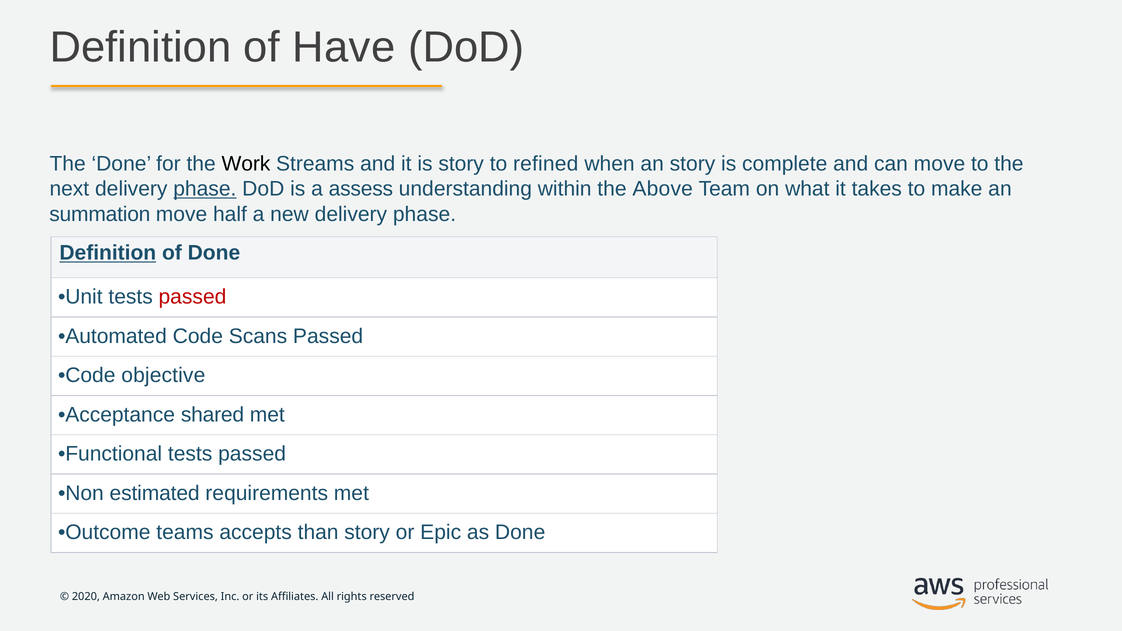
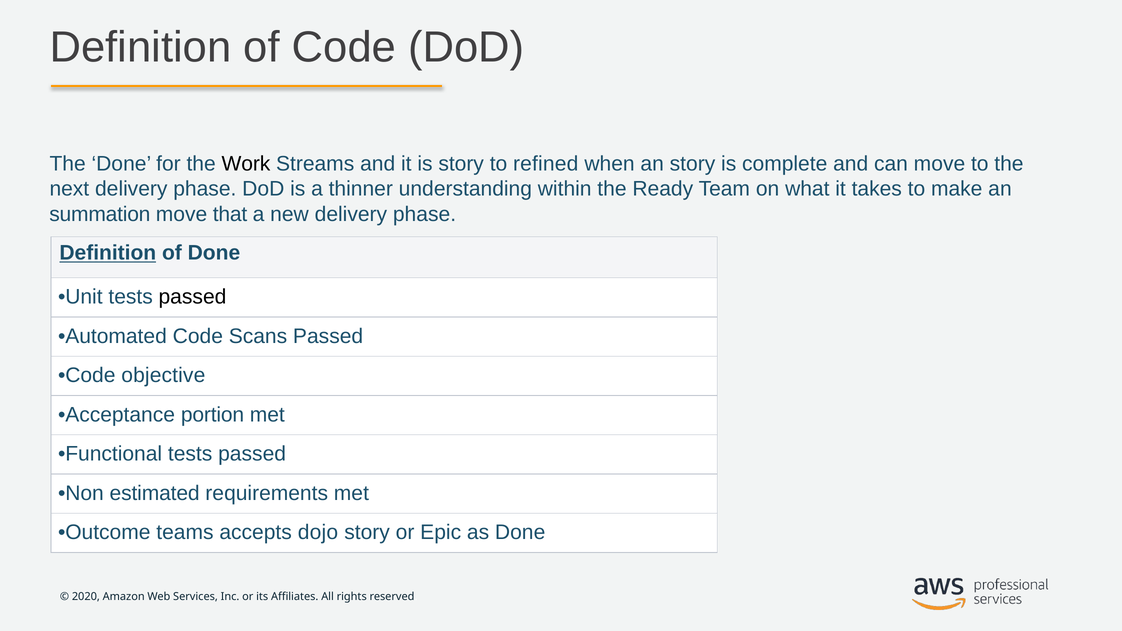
of Have: Have -> Code
phase at (205, 189) underline: present -> none
assess: assess -> thinner
Above: Above -> Ready
half: half -> that
passed at (192, 297) colour: red -> black
shared: shared -> portion
than: than -> dojo
